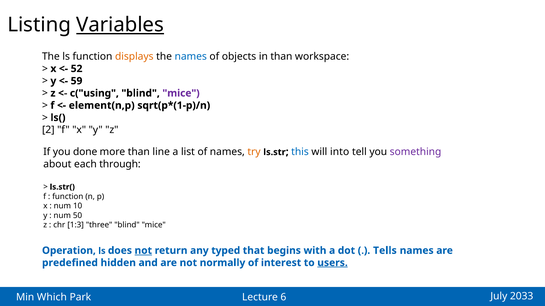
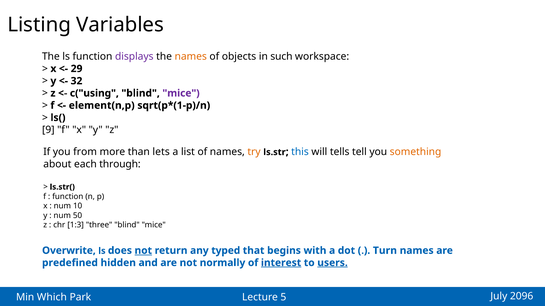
Variables underline: present -> none
displays colour: orange -> purple
names at (191, 57) colour: blue -> orange
in than: than -> such
52: 52 -> 29
59: 59 -> 32
2: 2 -> 9
done: done -> from
line: line -> lets
into: into -> tells
something colour: purple -> orange
Operation: Operation -> Overwrite
Tells: Tells -> Turn
interest underline: none -> present
6: 6 -> 5
2033: 2033 -> 2096
